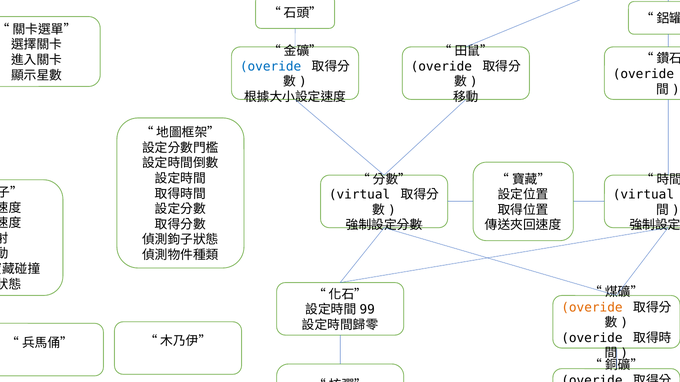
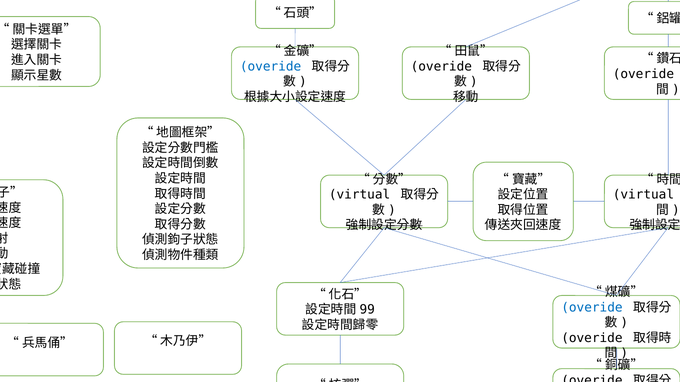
overide at (592, 308) colour: orange -> blue
